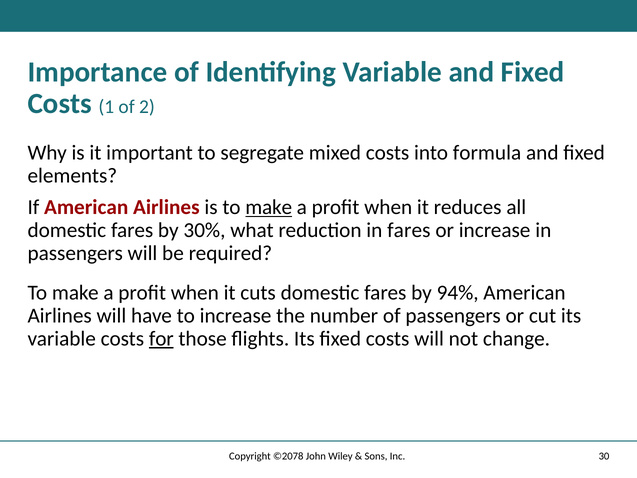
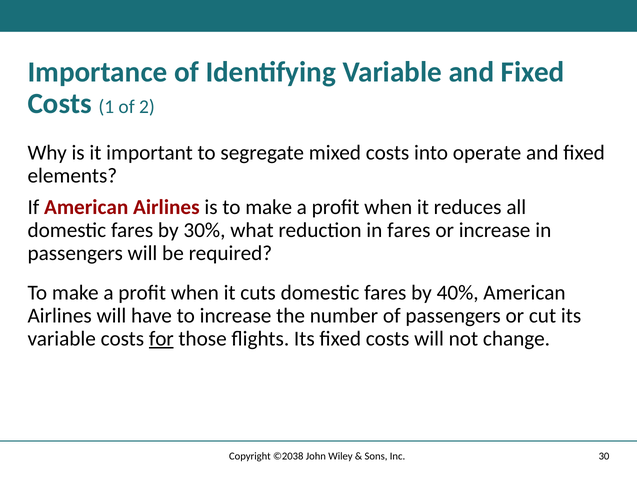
formula: formula -> operate
make at (269, 207) underline: present -> none
94%: 94% -> 40%
©2078: ©2078 -> ©2038
